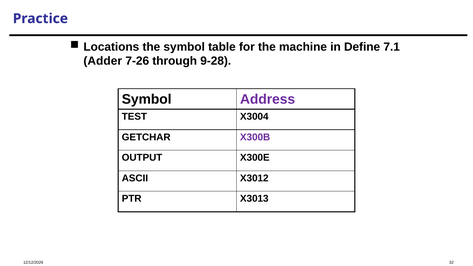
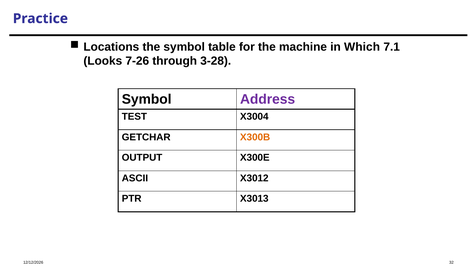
Define: Define -> Which
Adder: Adder -> Looks
9-28: 9-28 -> 3-28
X300B colour: purple -> orange
